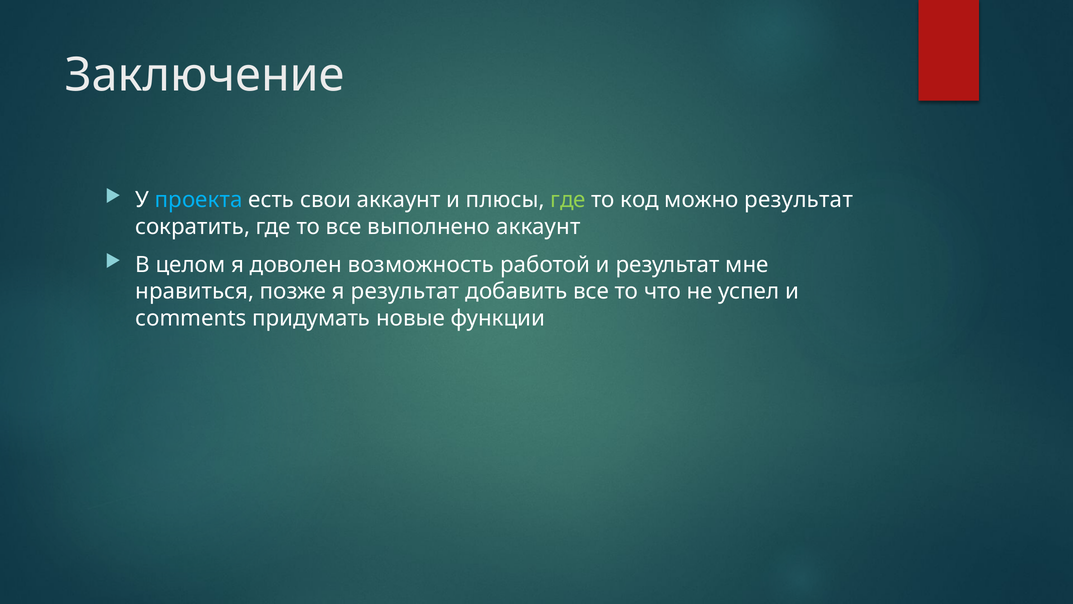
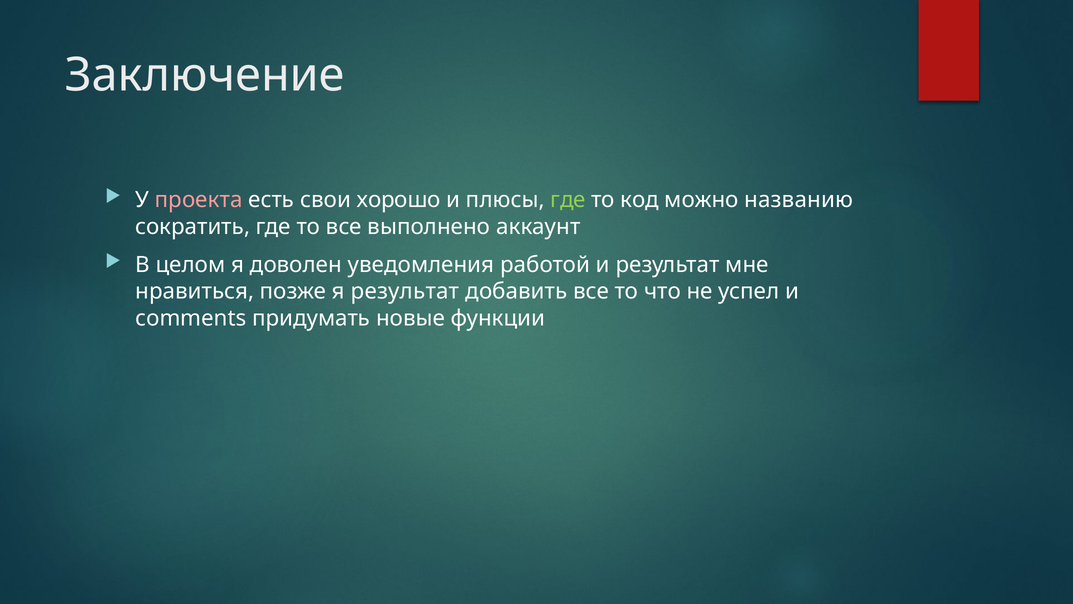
проекта colour: light blue -> pink
свои аккаунт: аккаунт -> хорошо
можно результат: результат -> названию
возможность: возможность -> уведомления
